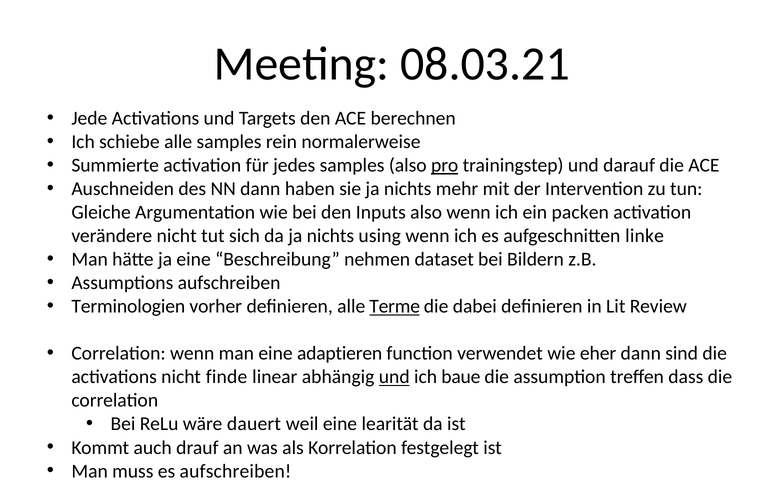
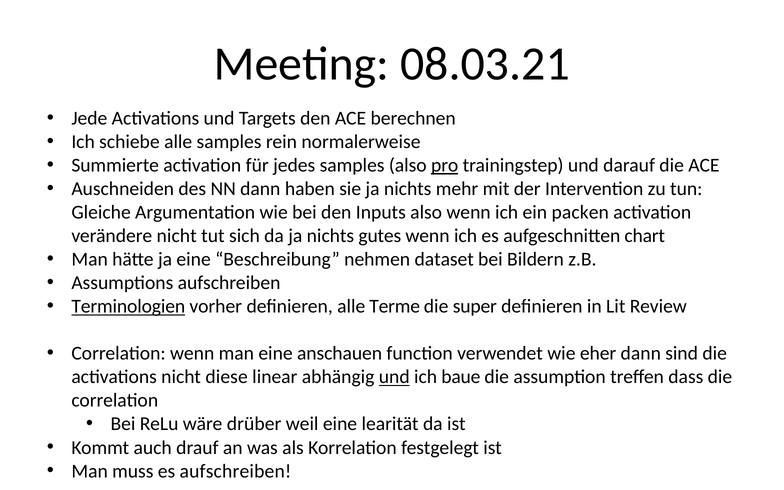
using: using -> gutes
linke: linke -> chart
Terminologien underline: none -> present
Terme underline: present -> none
dabei: dabei -> super
adaptieren: adaptieren -> anschauen
finde: finde -> diese
dauert: dauert -> drüber
